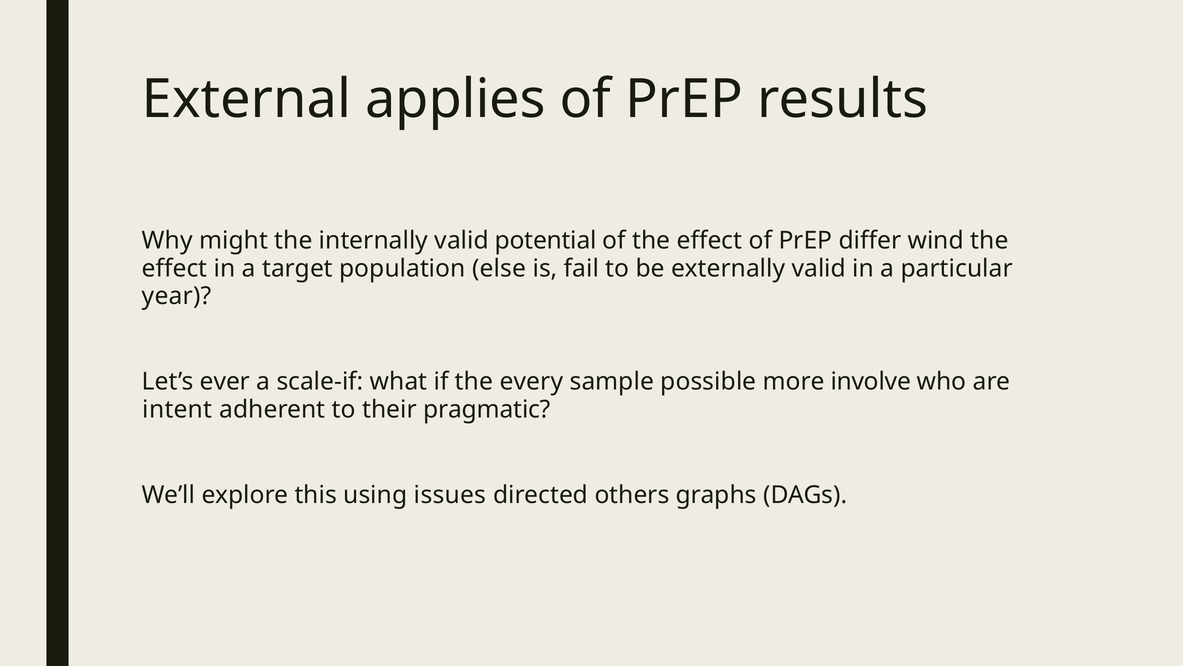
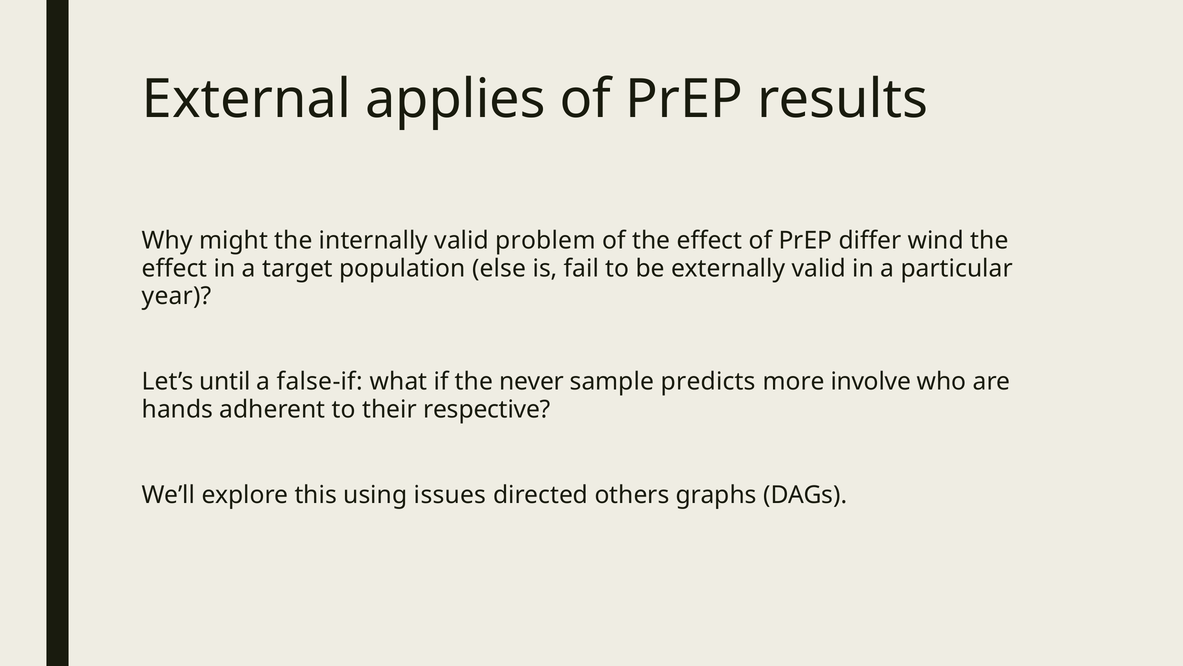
potential: potential -> problem
ever: ever -> until
scale-if: scale-if -> false-if
every: every -> never
possible: possible -> predicts
intent: intent -> hands
pragmatic: pragmatic -> respective
